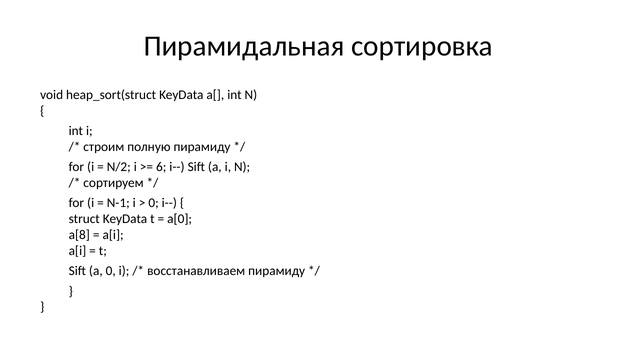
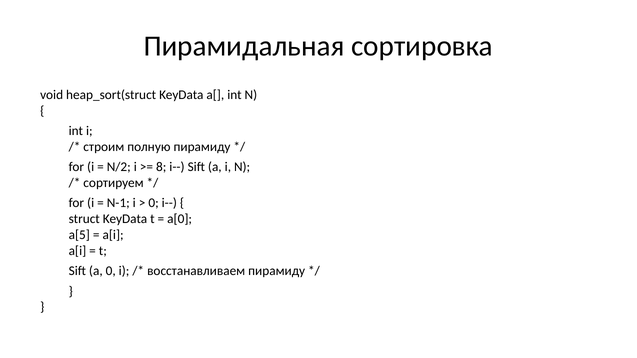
6: 6 -> 8
a[8: a[8 -> a[5
